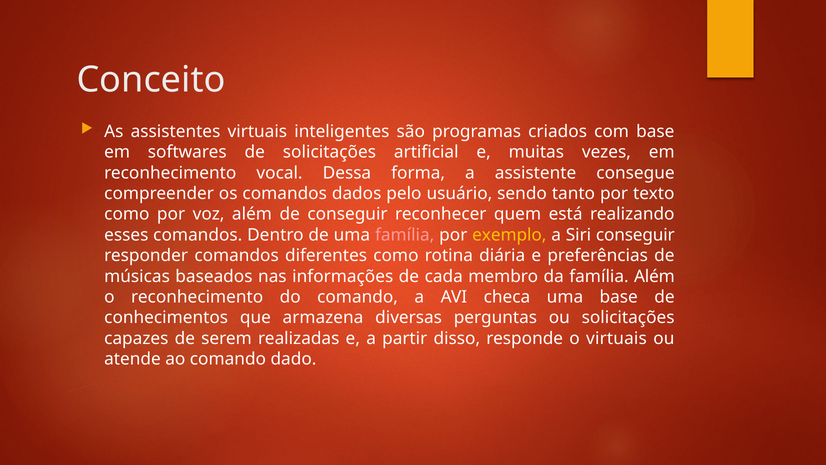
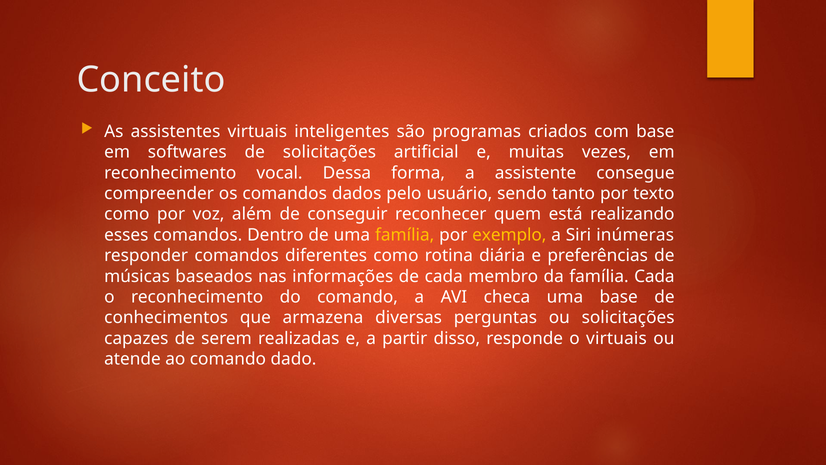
família at (405, 235) colour: pink -> yellow
Siri conseguir: conseguir -> inúmeras
família Além: Além -> Cada
